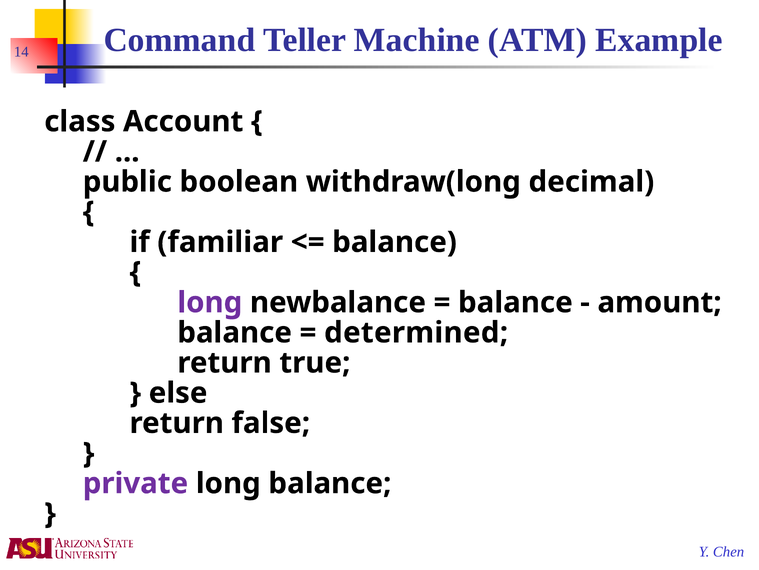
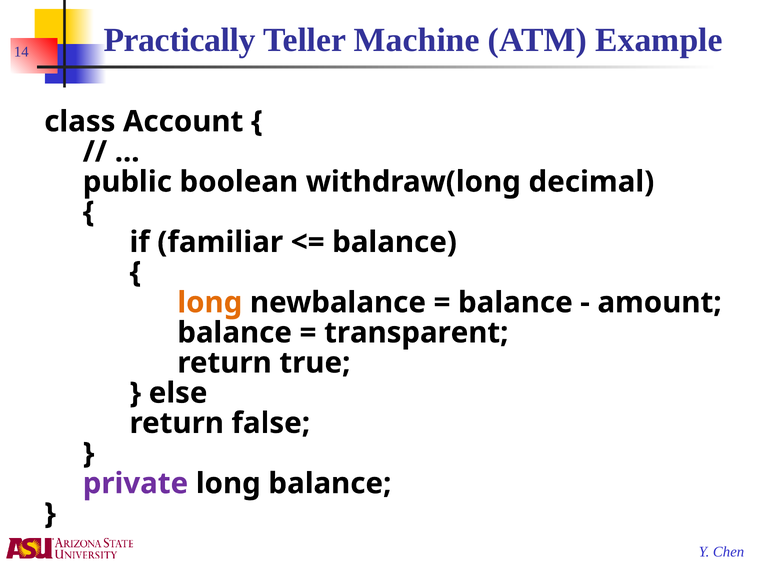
Command: Command -> Practically
long at (210, 302) colour: purple -> orange
determined: determined -> transparent
